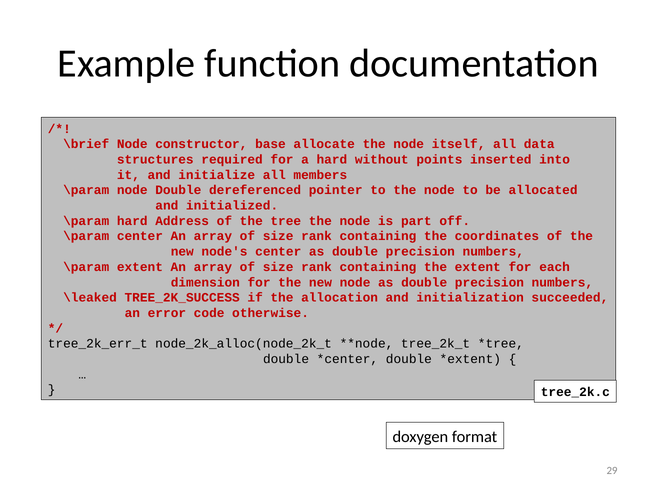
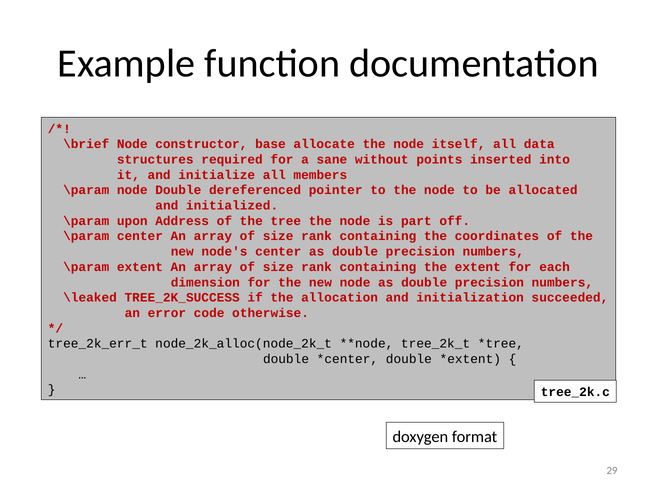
a hard: hard -> sane
\param hard: hard -> upon
